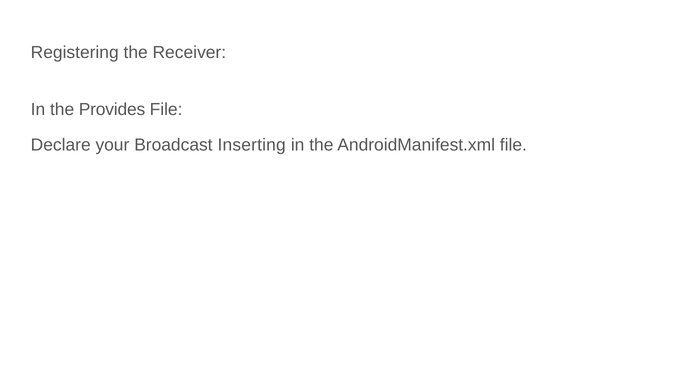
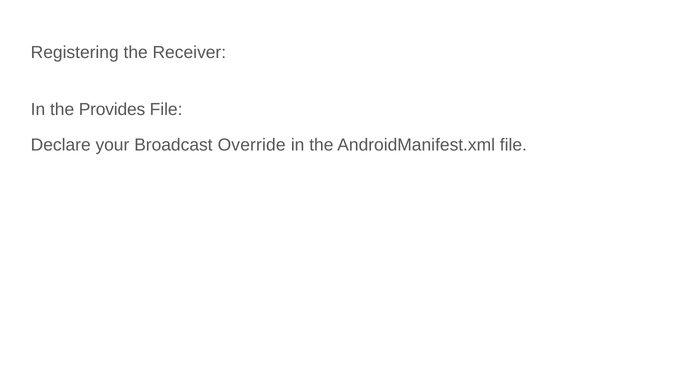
Inserting: Inserting -> Override
